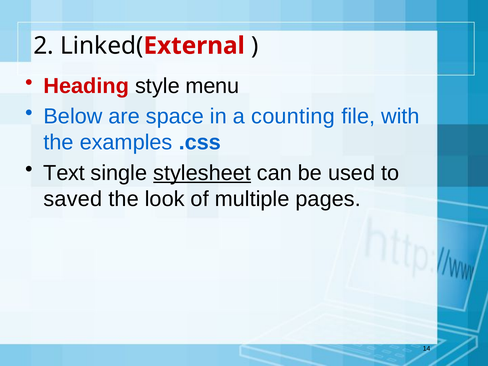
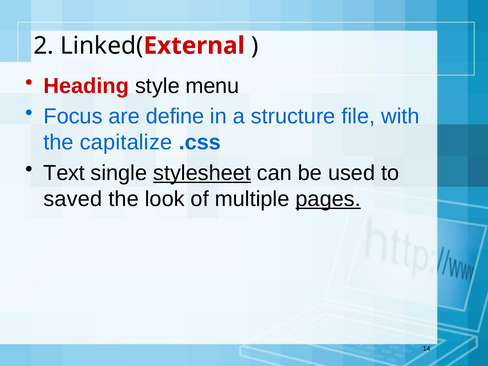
Below: Below -> Focus
space: space -> define
counting: counting -> structure
examples: examples -> capitalize
pages underline: none -> present
